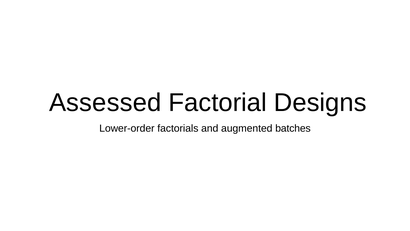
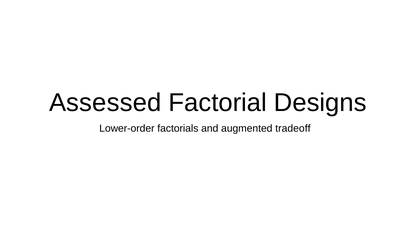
batches: batches -> tradeoff
